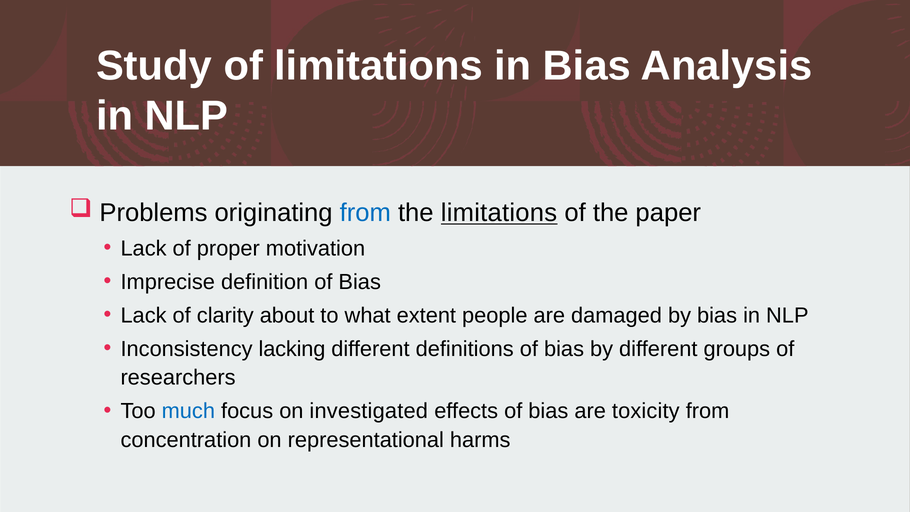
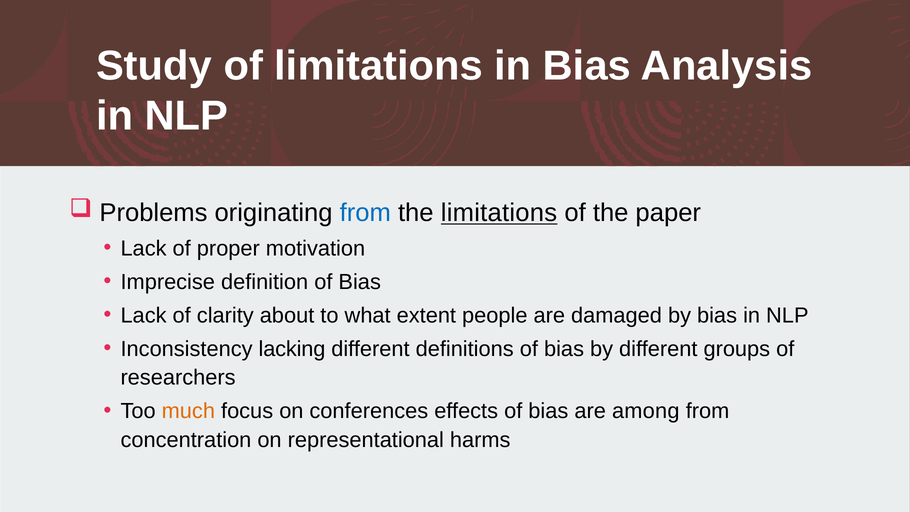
much colour: blue -> orange
investigated: investigated -> conferences
toxicity: toxicity -> among
